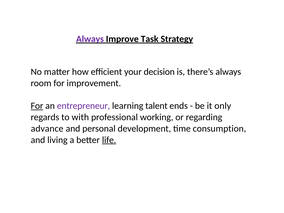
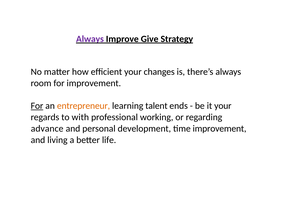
Task: Task -> Give
decision: decision -> changes
entrepreneur colour: purple -> orange
it only: only -> your
time consumption: consumption -> improvement
life underline: present -> none
